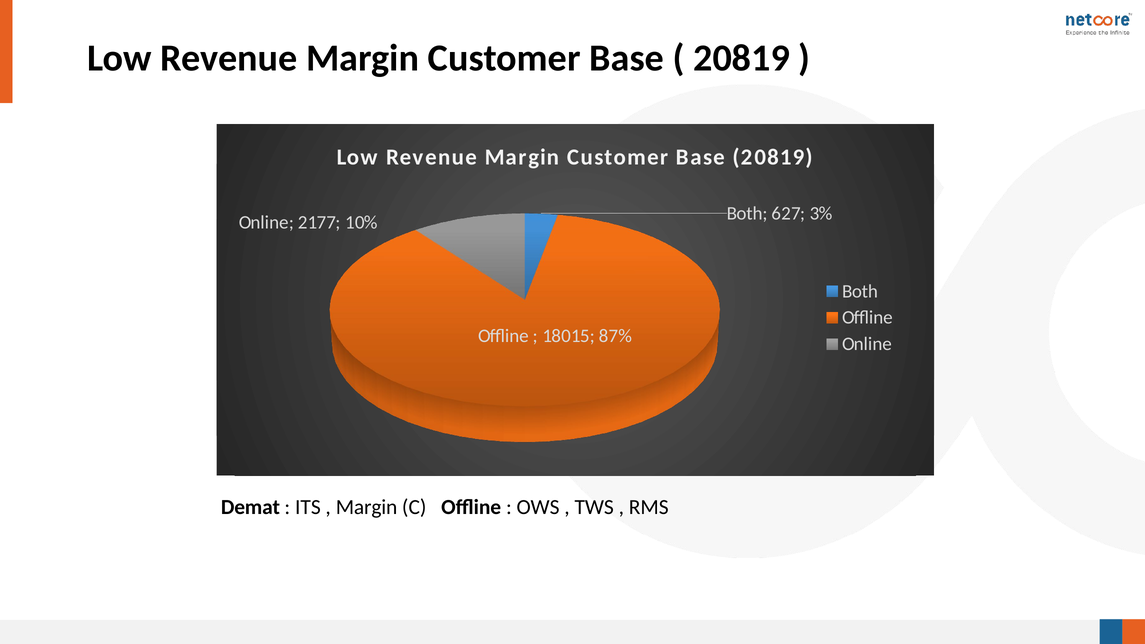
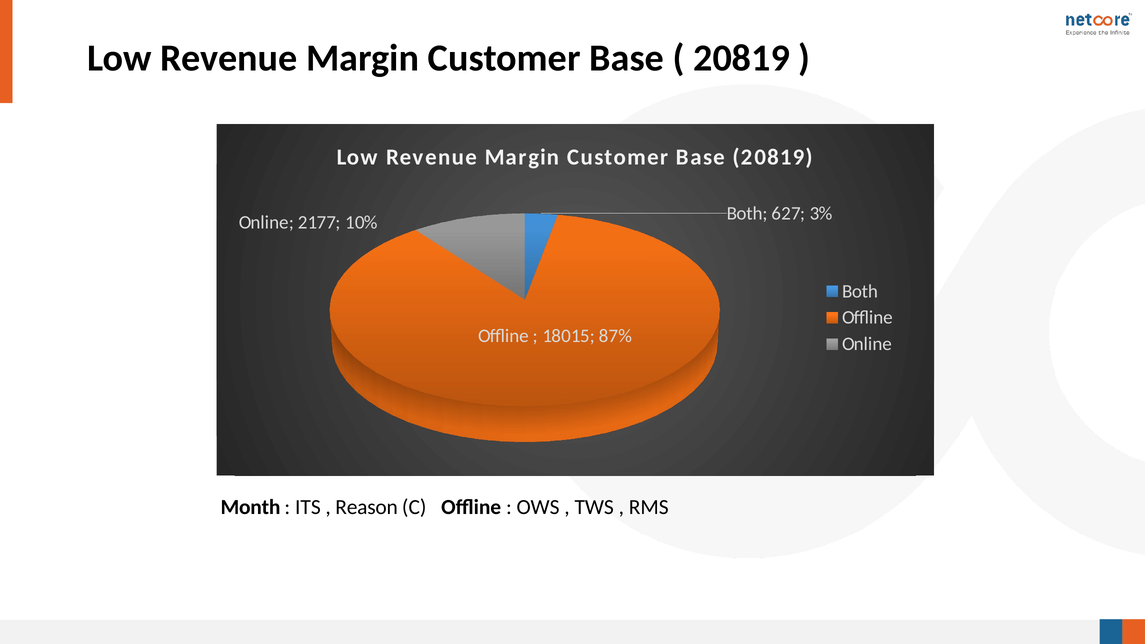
Demat: Demat -> Month
Margin at (367, 507): Margin -> Reason
